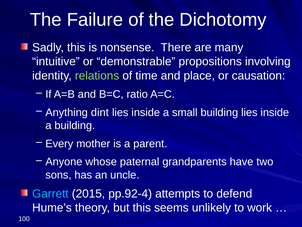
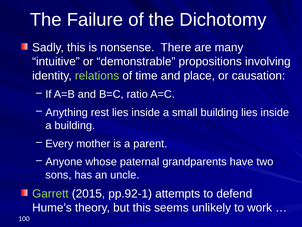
dint: dint -> rest
Garrett colour: light blue -> light green
pp.92-4: pp.92-4 -> pp.92-1
